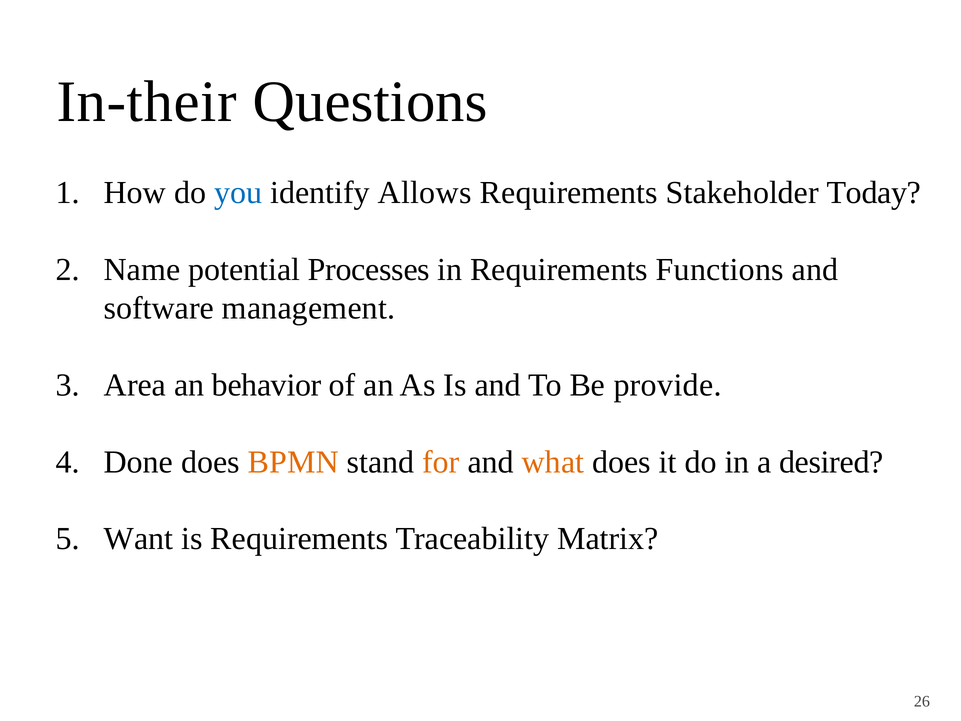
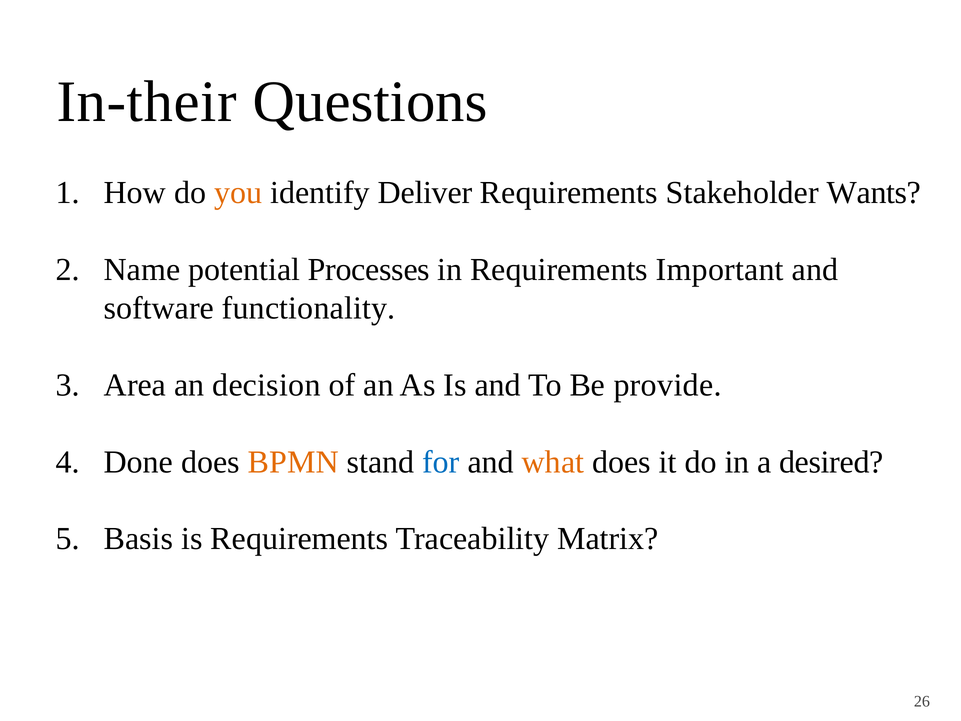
you colour: blue -> orange
Allows: Allows -> Deliver
Today: Today -> Wants
Functions: Functions -> Important
management: management -> functionality
behavior: behavior -> decision
for colour: orange -> blue
Want: Want -> Basis
